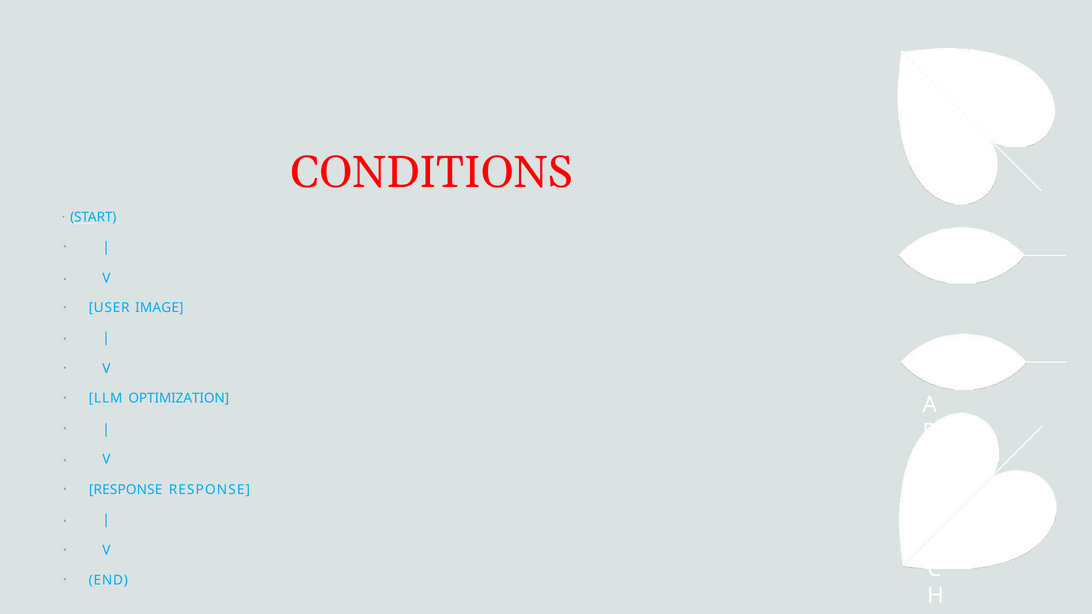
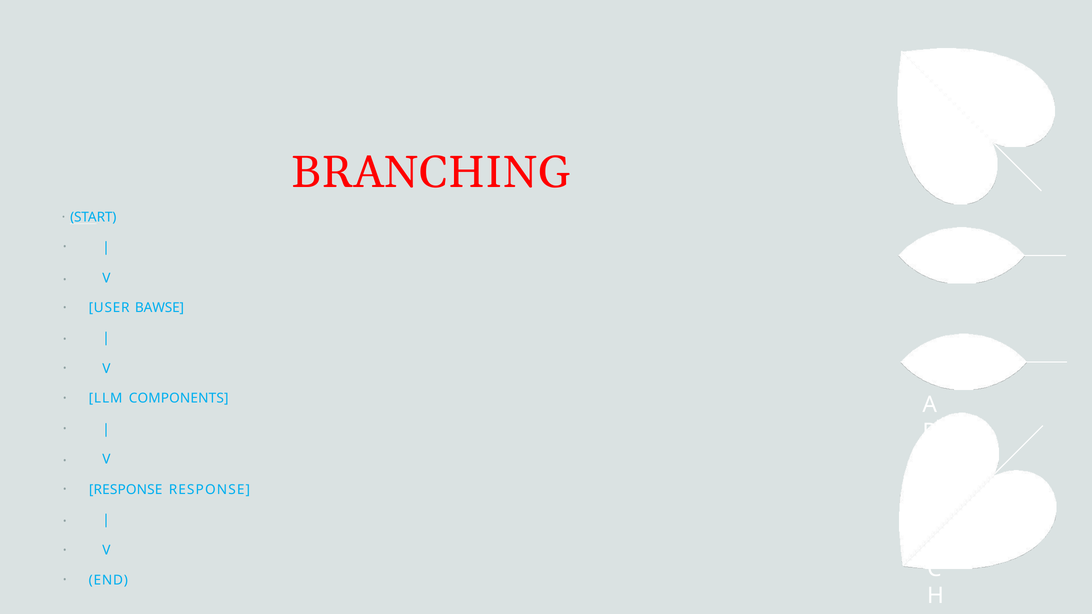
CONDITIONS: CONDITIONS -> BRANCHING
IMAGE: IMAGE -> BAWSE
OPTIMIZATION: OPTIMIZATION -> COMPONENTS
